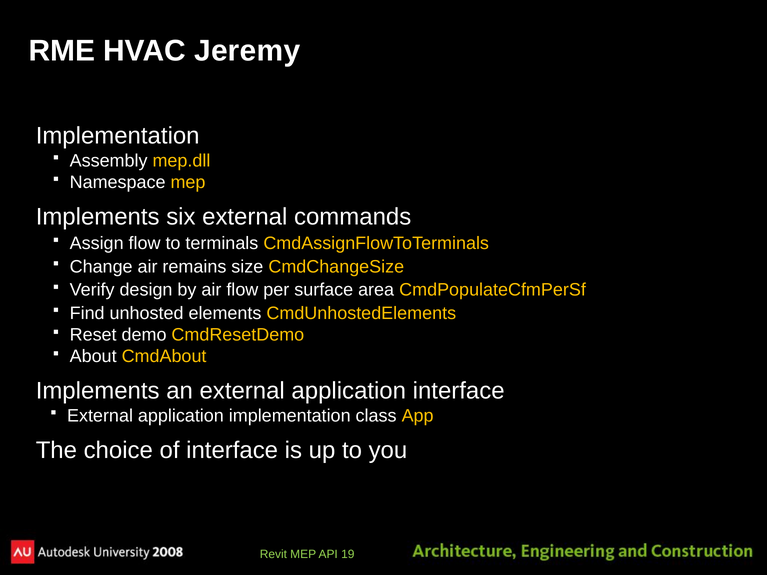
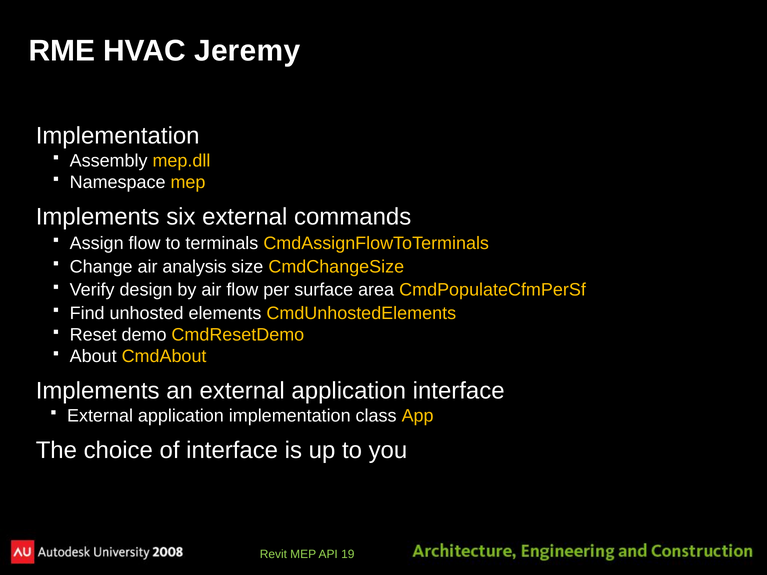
remains: remains -> analysis
